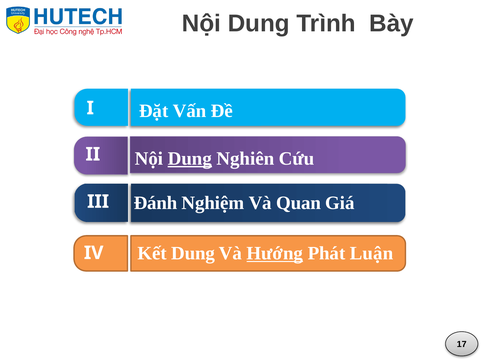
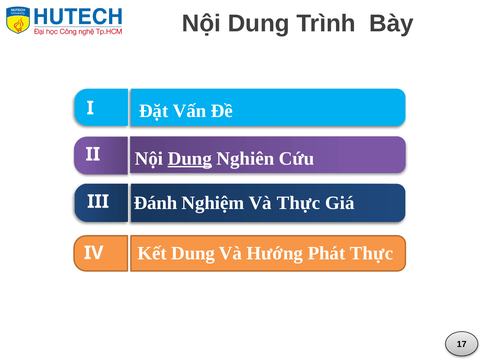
Và Quan: Quan -> Thực
Hướng underline: present -> none
Phát Luận: Luận -> Thực
